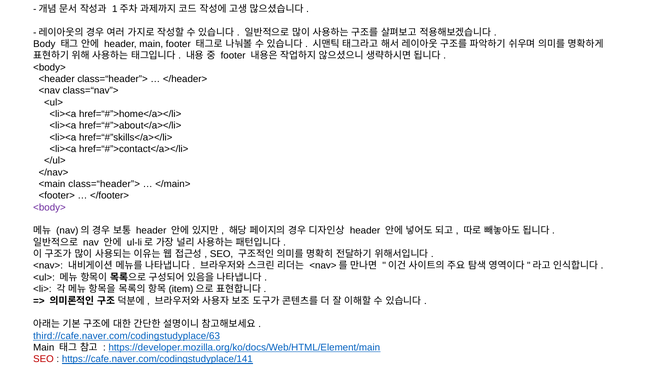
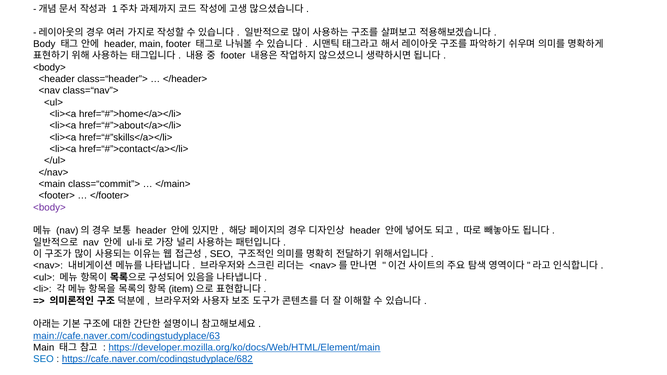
<main class=“header”>: class=“header”> -> class=“commit”>
third://cafe.naver.com/codingstudyplace/63: third://cafe.naver.com/codingstudyplace/63 -> main://cafe.naver.com/codingstudyplace/63
SEO at (44, 359) colour: red -> blue
https://cafe.naver.com/codingstudyplace/141: https://cafe.naver.com/codingstudyplace/141 -> https://cafe.naver.com/codingstudyplace/682
